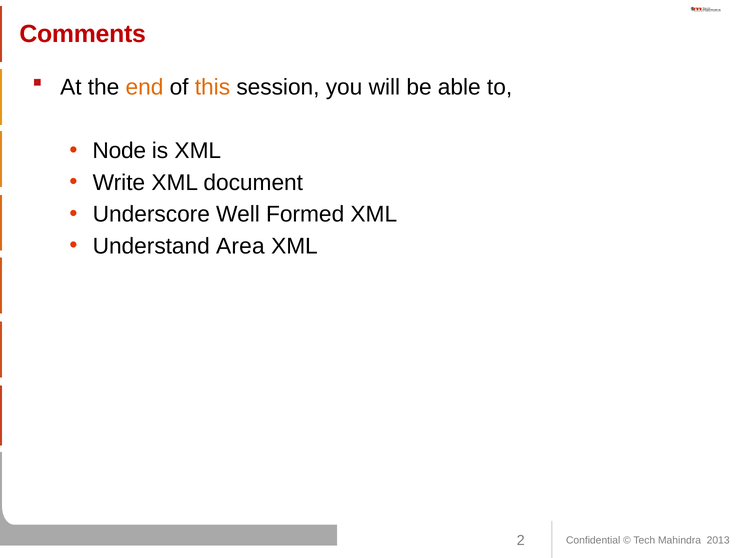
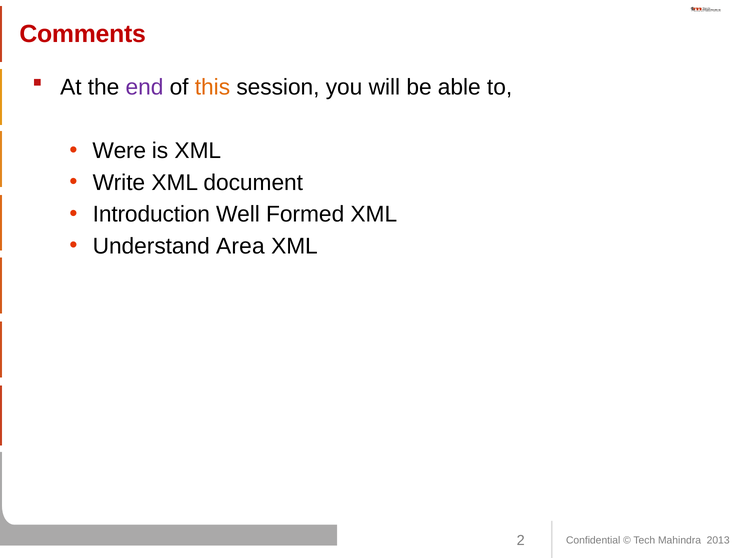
end colour: orange -> purple
Node: Node -> Were
Underscore: Underscore -> Introduction
